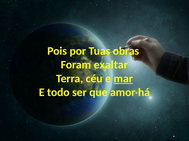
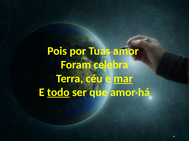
Tuas obras: obras -> amor
exaltar: exaltar -> celebra
todo underline: none -> present
